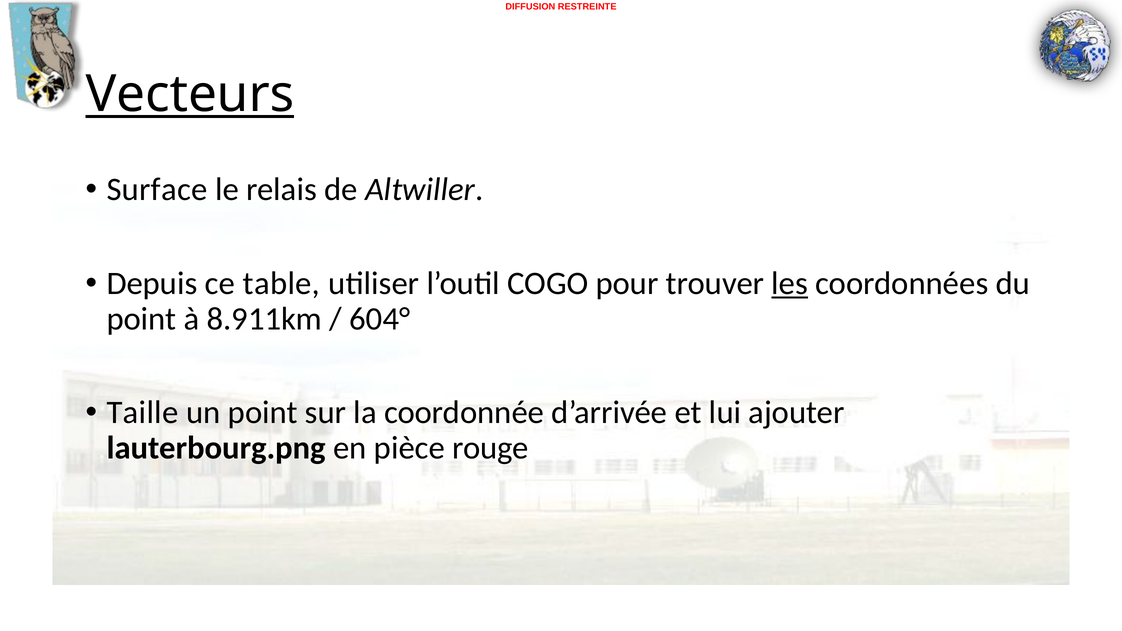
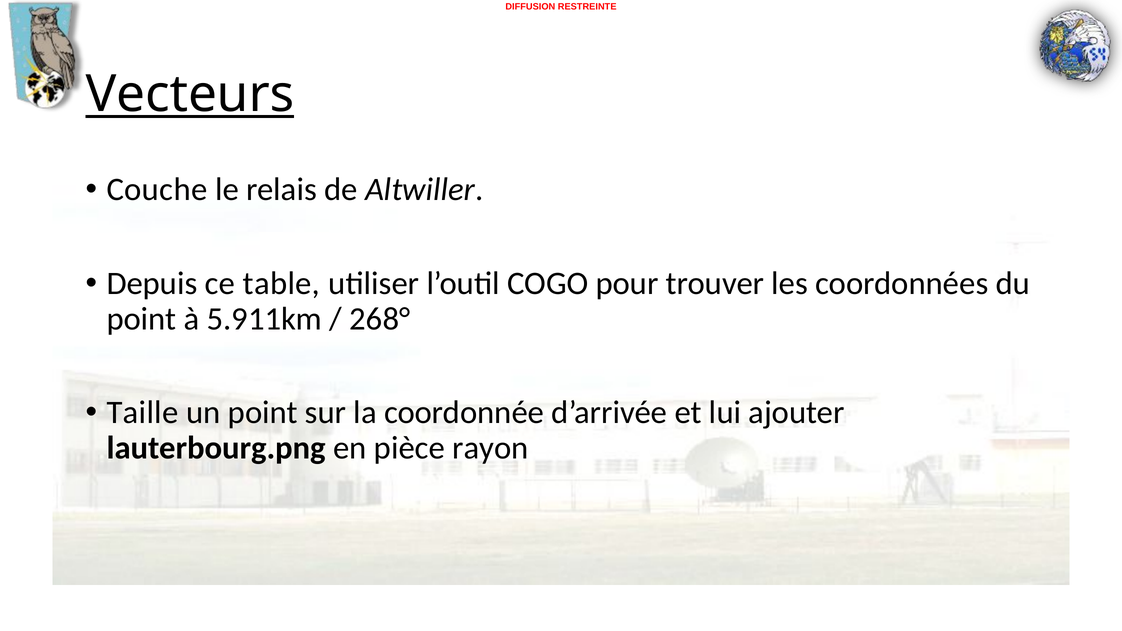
Surface: Surface -> Couche
les underline: present -> none
8.911km: 8.911km -> 5.911km
604°: 604° -> 268°
rouge: rouge -> rayon
